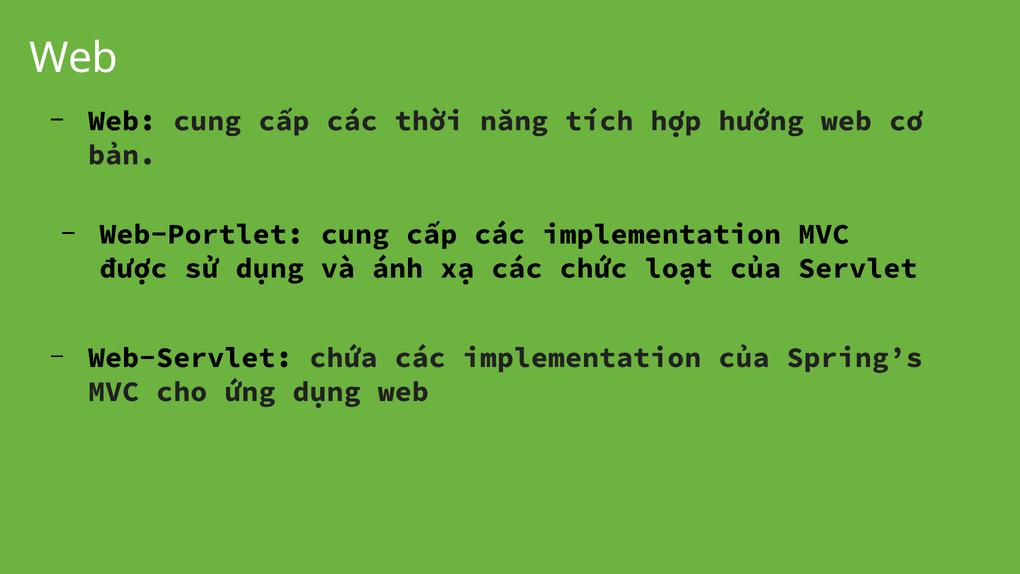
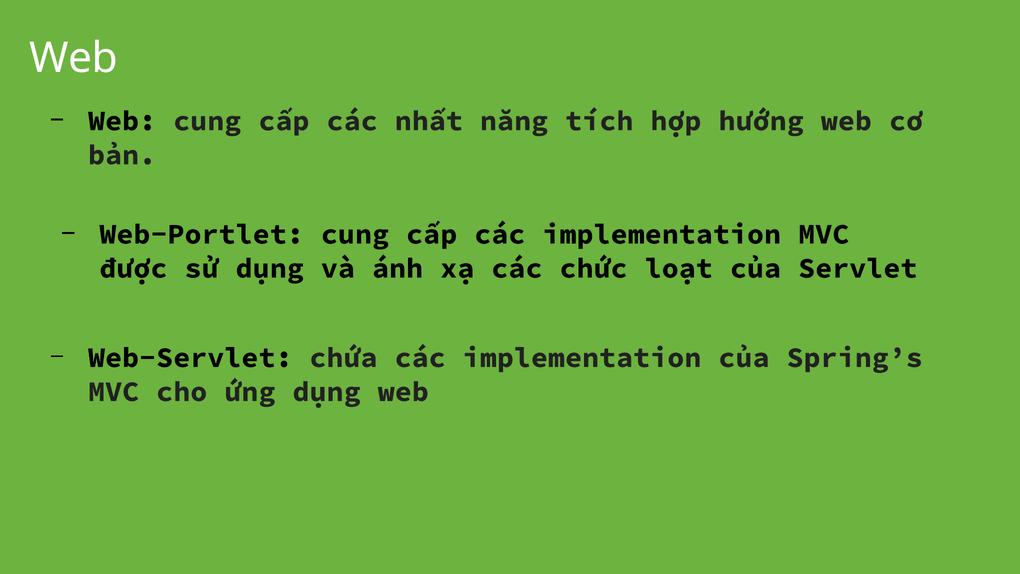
thời: thời -> nhất
